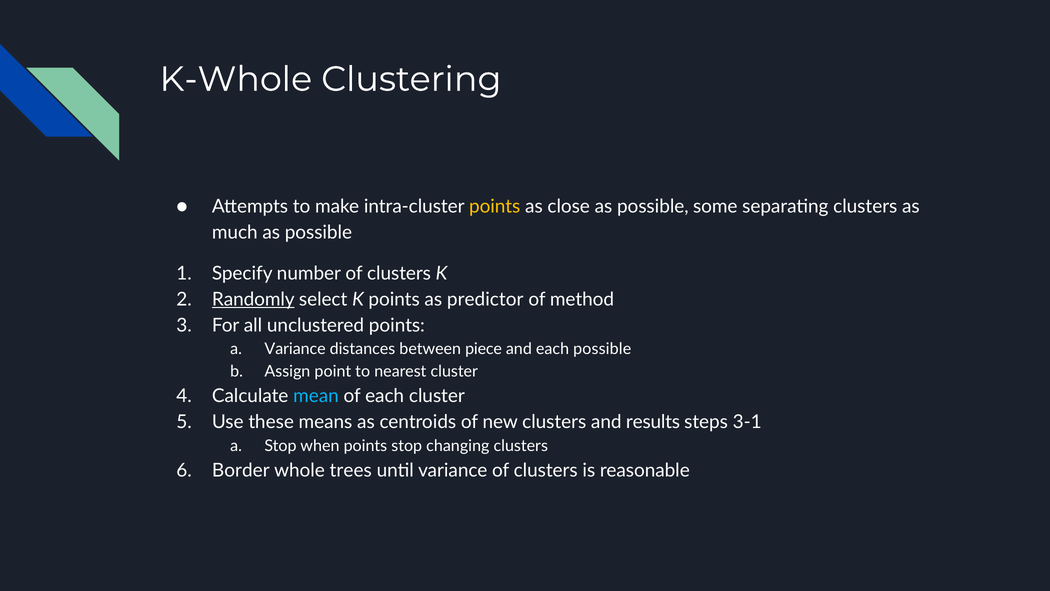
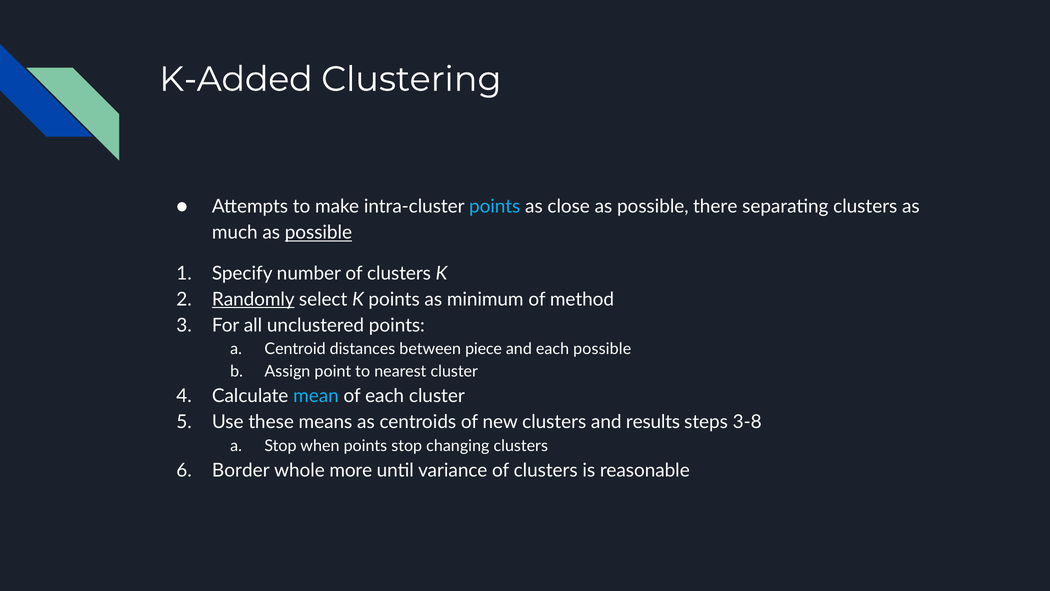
K-Whole: K-Whole -> K-Added
points at (495, 207) colour: yellow -> light blue
some: some -> there
possible at (318, 233) underline: none -> present
predictor: predictor -> minimum
Variance at (295, 349): Variance -> Centroid
3-1: 3-1 -> 3-8
trees: trees -> more
